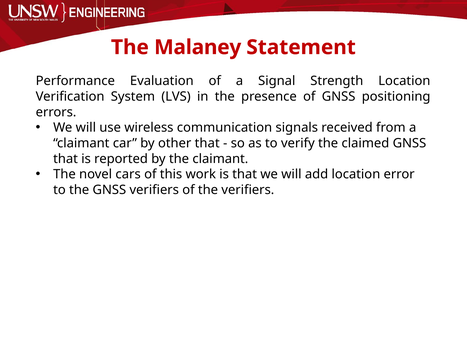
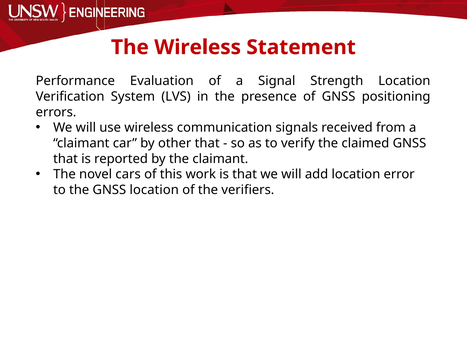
The Malaney: Malaney -> Wireless
GNSS verifiers: verifiers -> location
